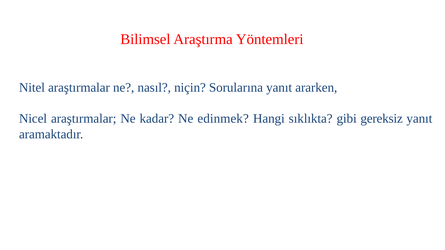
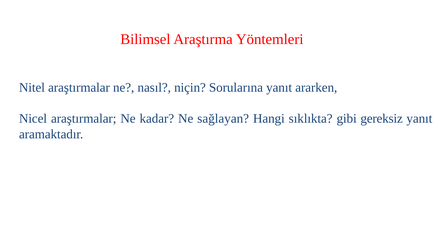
edinmek: edinmek -> sağlayan
